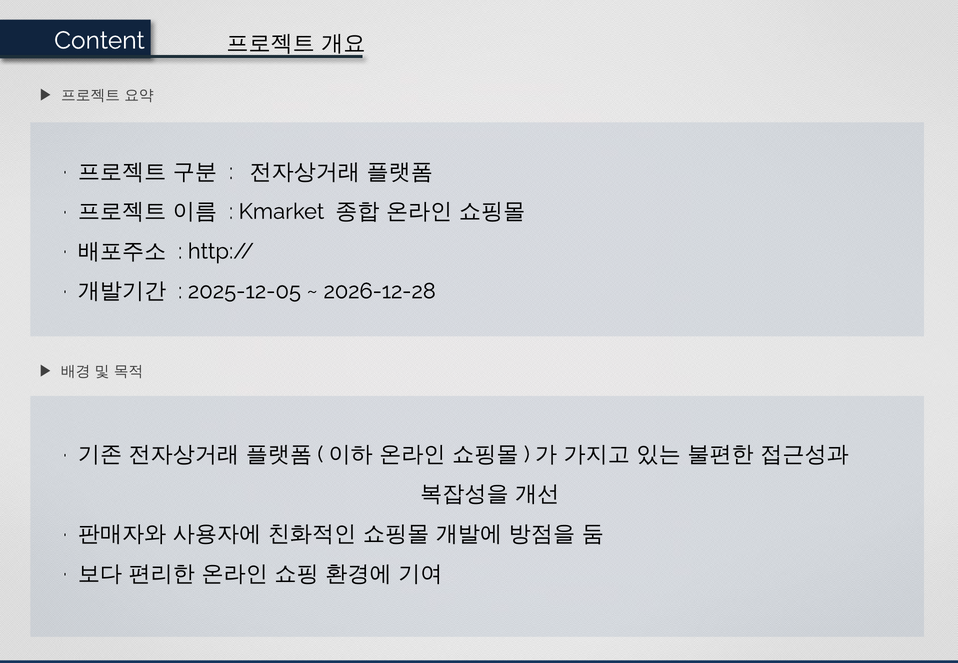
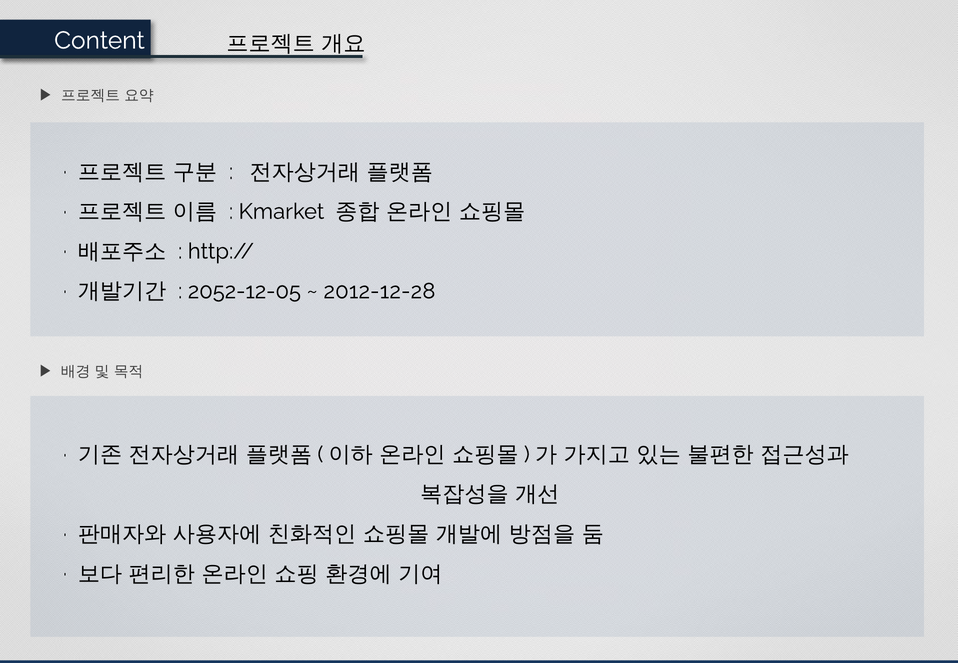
2025-12-05: 2025-12-05 -> 2052-12-05
2026-12-28: 2026-12-28 -> 2012-12-28
